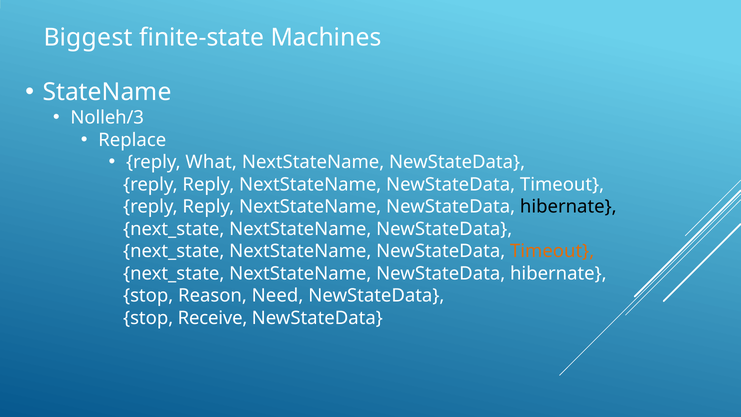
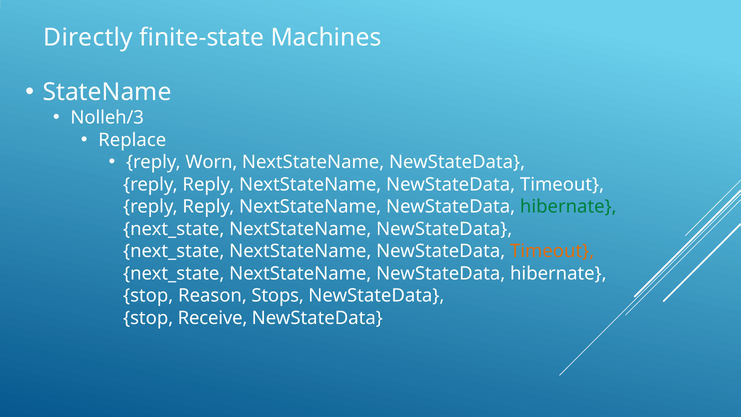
Biggest: Biggest -> Directly
What: What -> Worn
hibernate at (568, 207) colour: black -> green
Need: Need -> Stops
